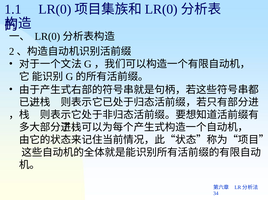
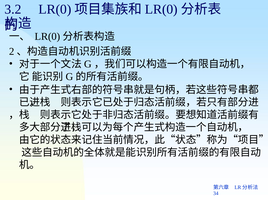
1.1: 1.1 -> 3.2
